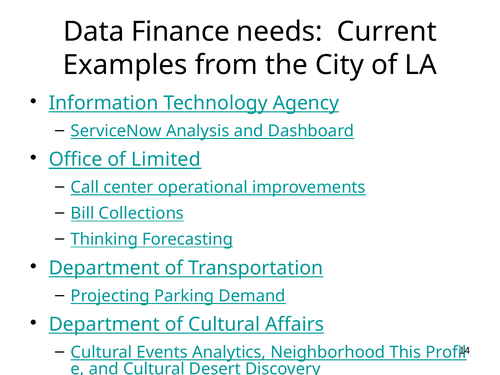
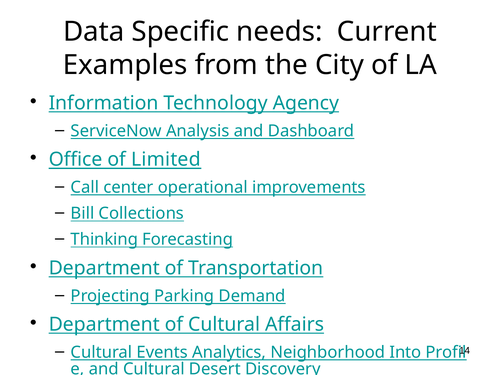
Finance: Finance -> Specific
This: This -> Into
